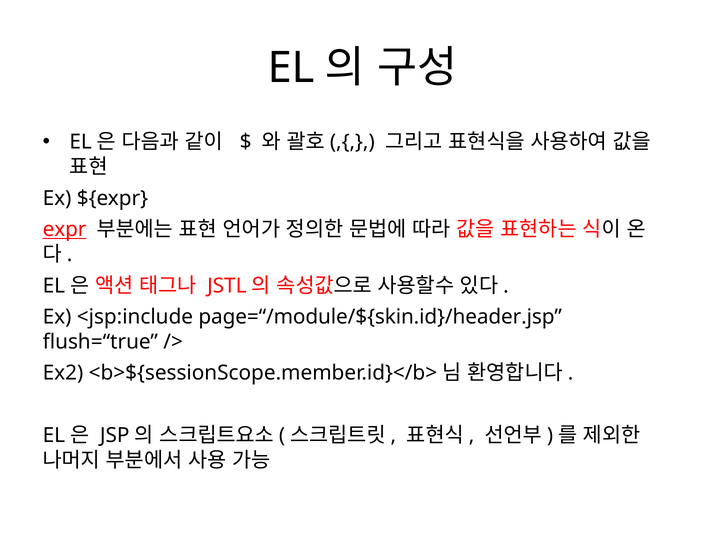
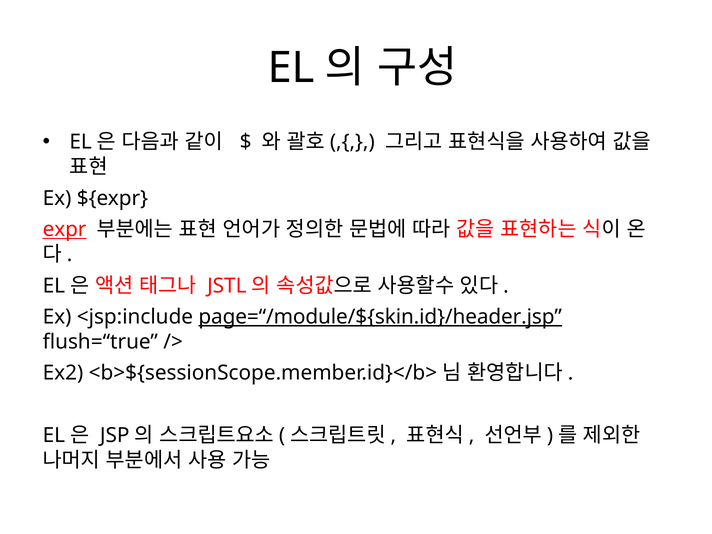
page=“/module/${skin.id}/header.jsp underline: none -> present
